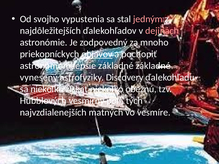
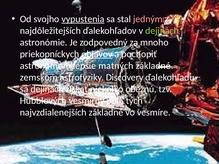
vypustenia underline: none -> present
dejinách at (162, 31) colour: pink -> light green
lepšie základné: základné -> matných
vynesený: vynesený -> zemskom
sa niekoľko: niekoľko -> dejinách
najvzdialenejších matných: matných -> základné
